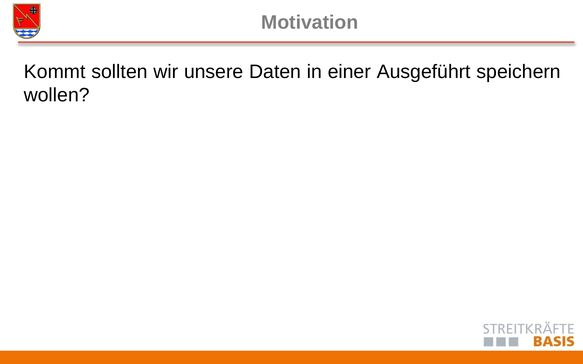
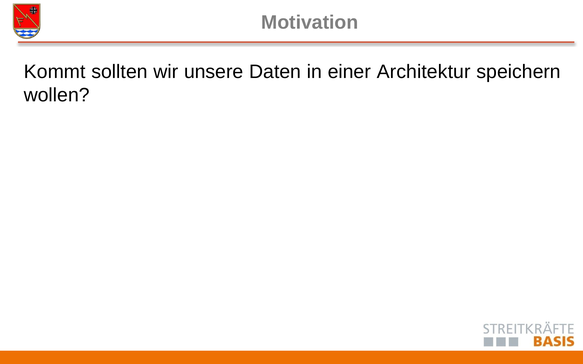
Ausgeführt: Ausgeführt -> Architektur
